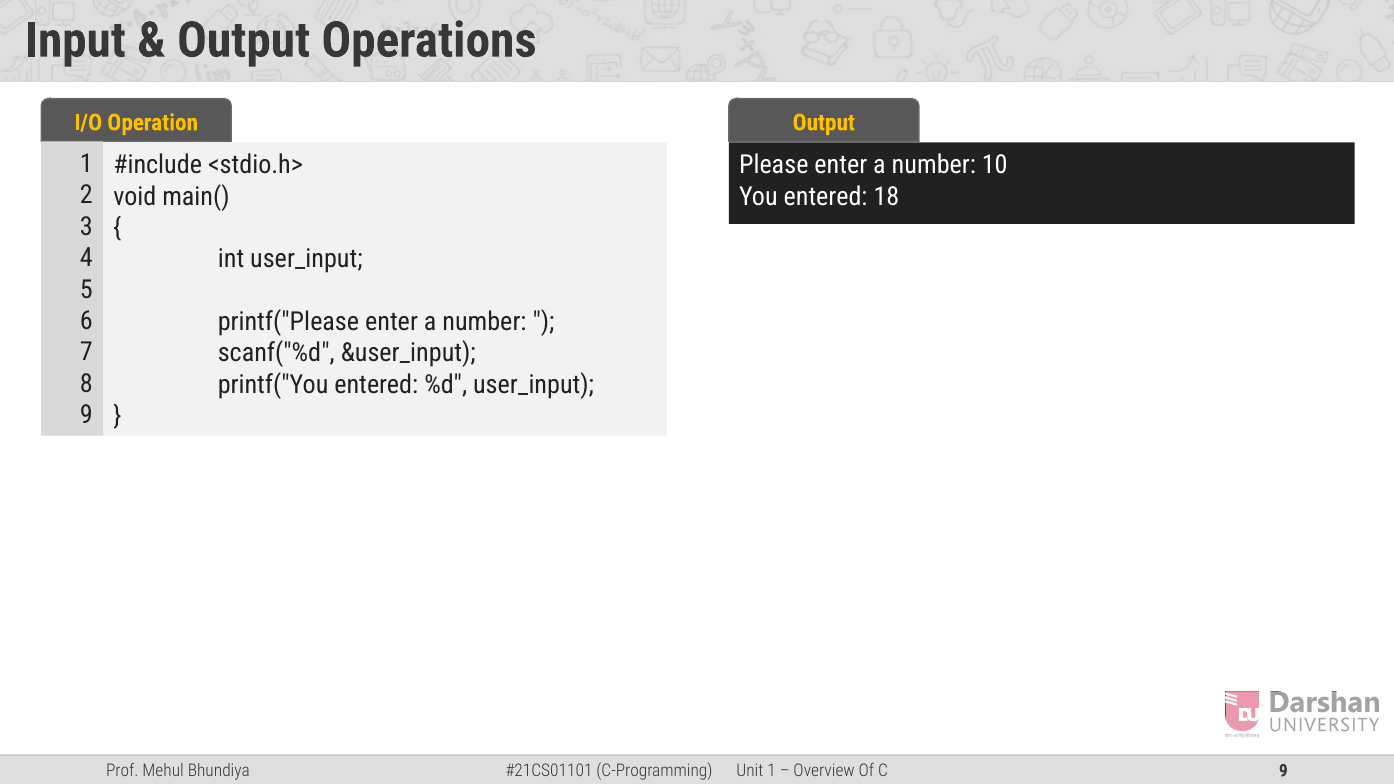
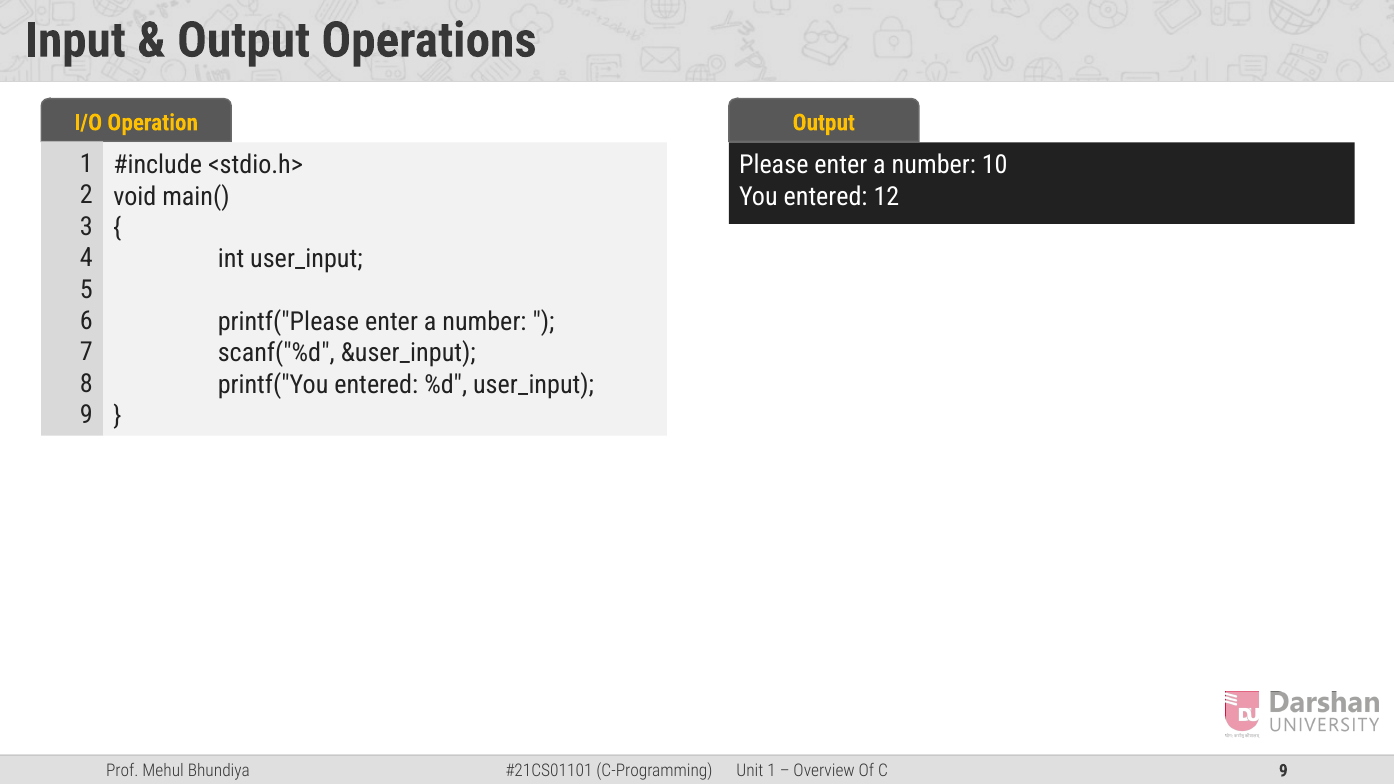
18: 18 -> 12
